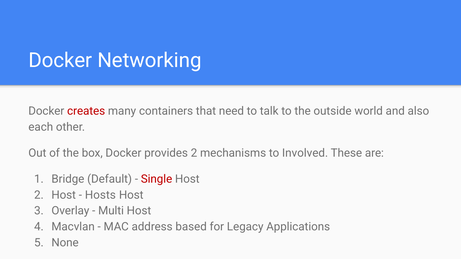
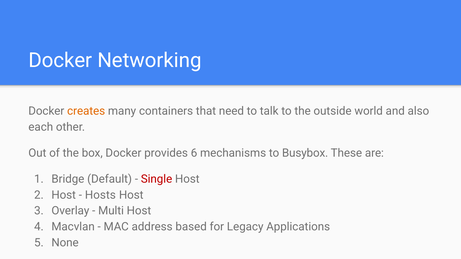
creates colour: red -> orange
provides 2: 2 -> 6
Involved: Involved -> Busybox
